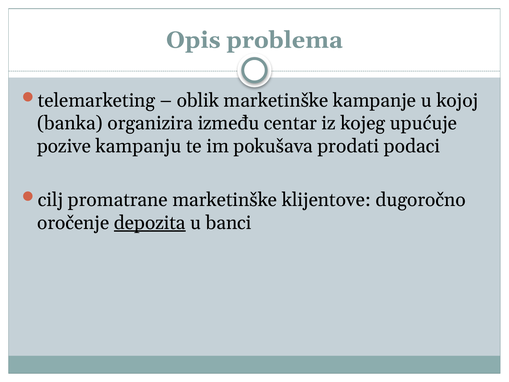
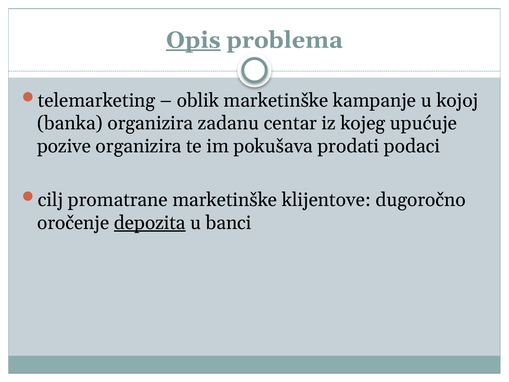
Opis underline: none -> present
između: između -> zadanu
pozive kampanju: kampanju -> organizira
